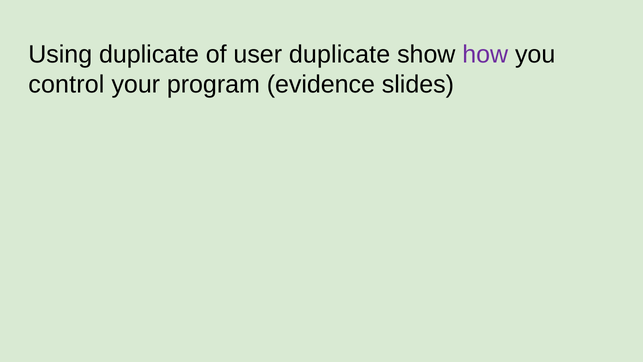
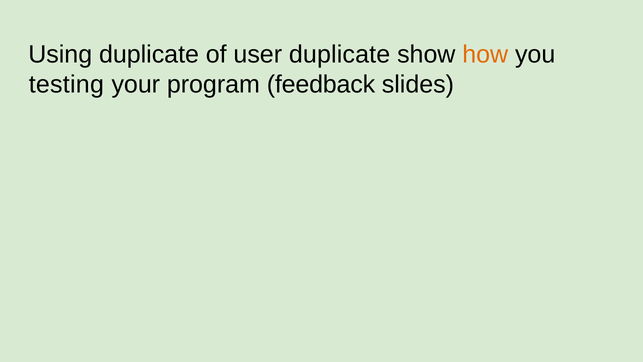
how colour: purple -> orange
control: control -> testing
evidence: evidence -> feedback
